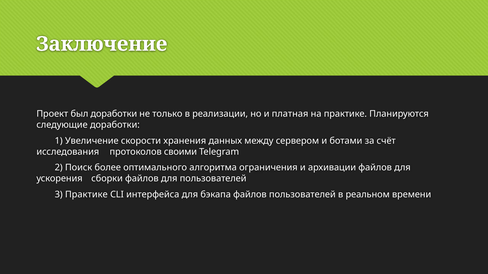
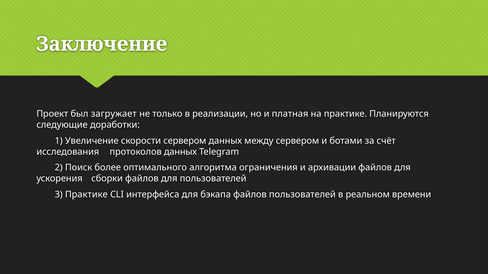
был доработки: доработки -> загружает
скорости хранения: хранения -> сервером
протоколов своими: своими -> данных
